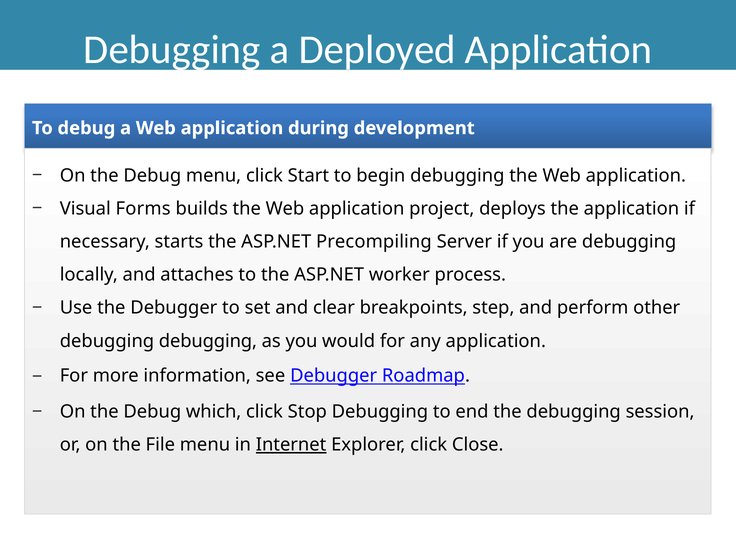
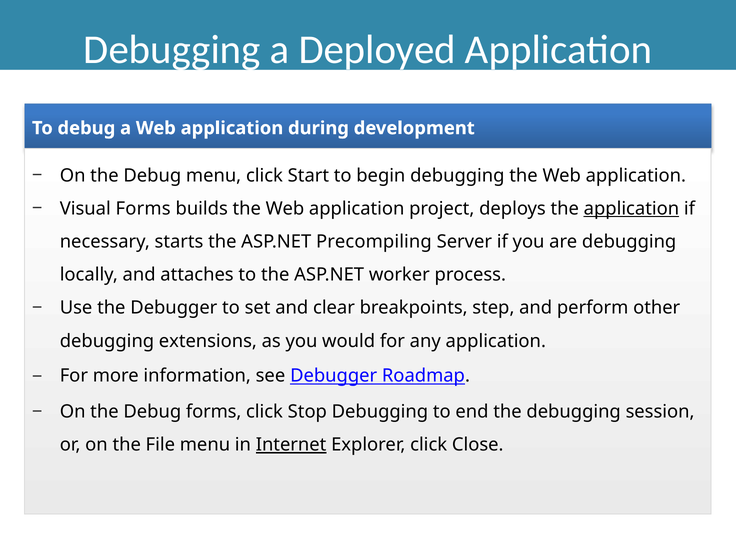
application at (631, 209) underline: none -> present
debugging debugging: debugging -> extensions
Debug which: which -> forms
